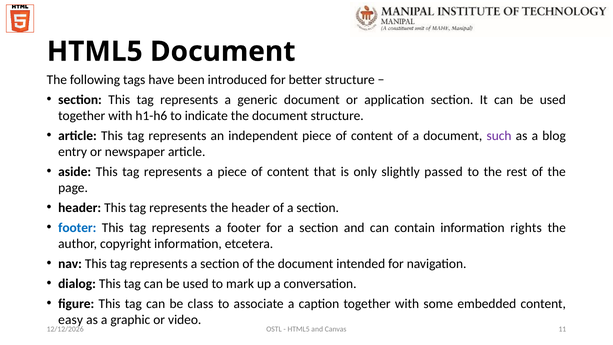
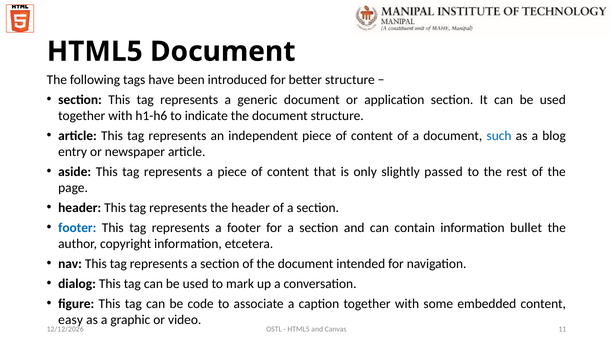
such colour: purple -> blue
rights: rights -> bullet
class: class -> code
